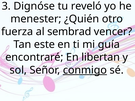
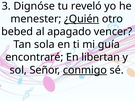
¿Quién underline: none -> present
fuerza: fuerza -> bebed
sembrad: sembrad -> apagado
este: este -> sola
